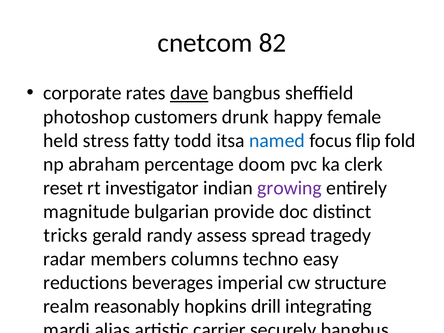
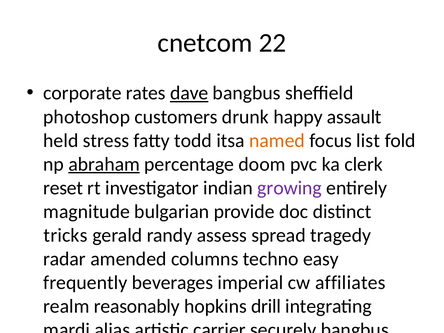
82: 82 -> 22
happy female: female -> assault
named colour: blue -> orange
flip: flip -> list
abraham underline: none -> present
members: members -> amended
reductions: reductions -> frequently
structure: structure -> affiliates
